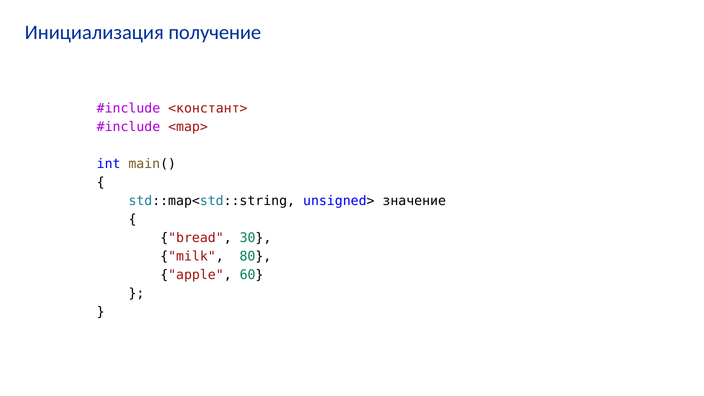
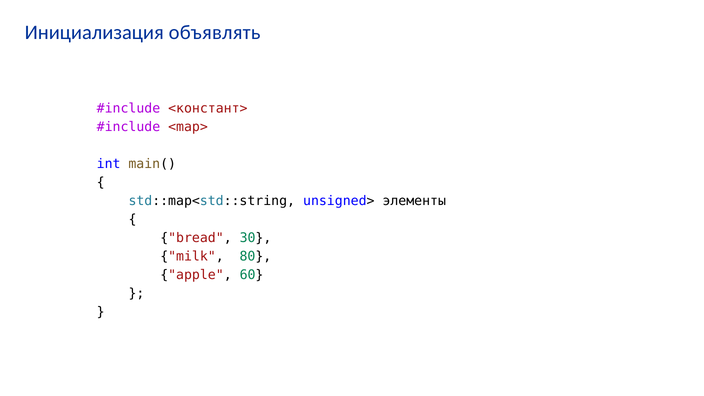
получение: получение -> объявлять
значение: значение -> элементы
